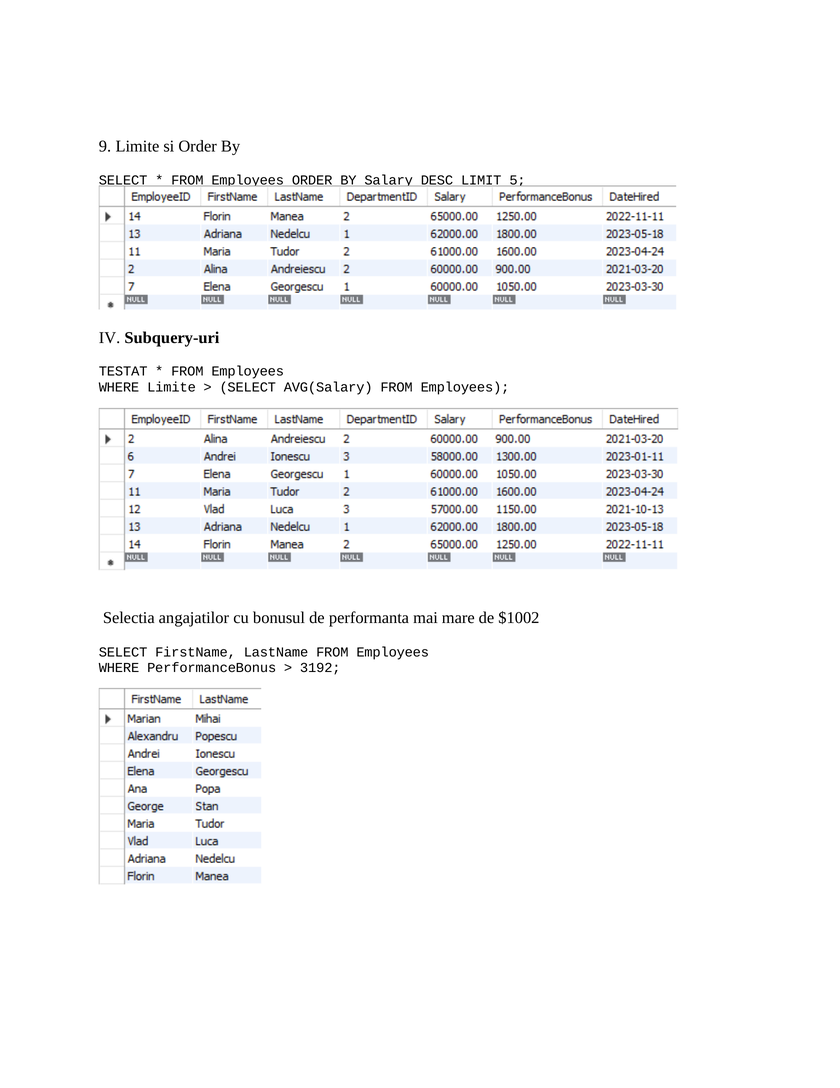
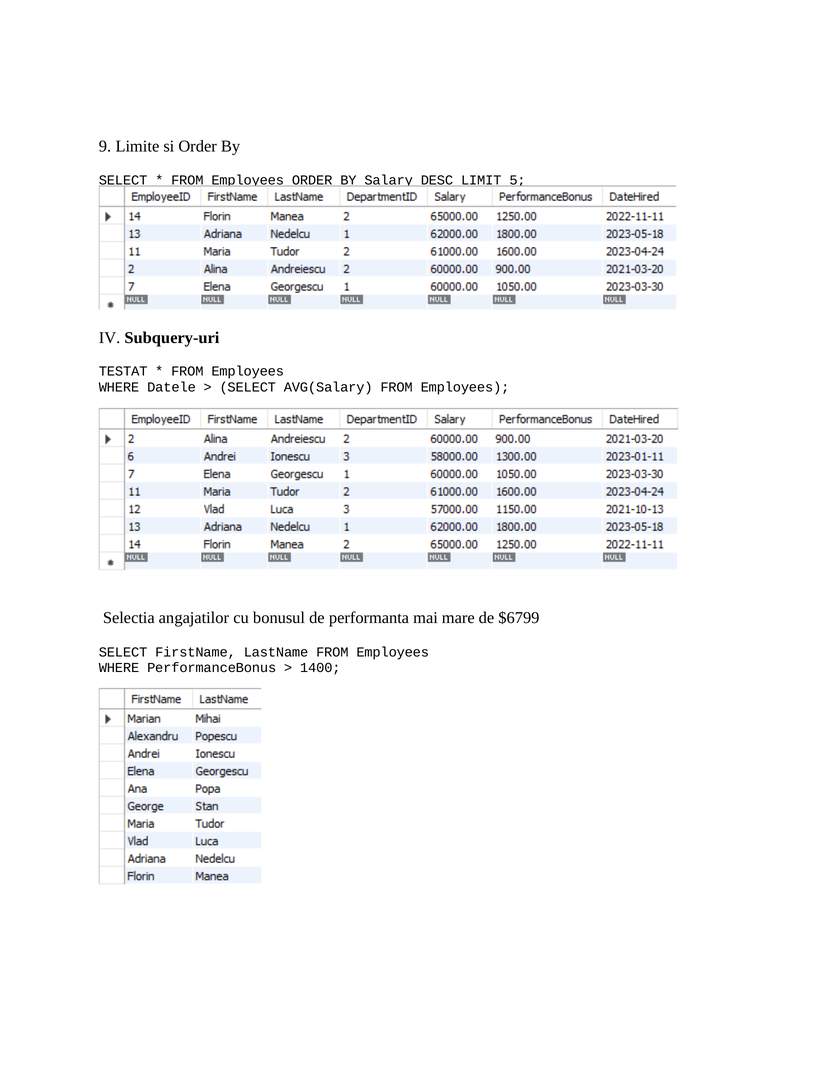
WHERE Limite: Limite -> Datele
$1002: $1002 -> $6799
3192: 3192 -> 1400
